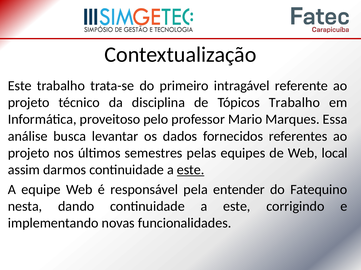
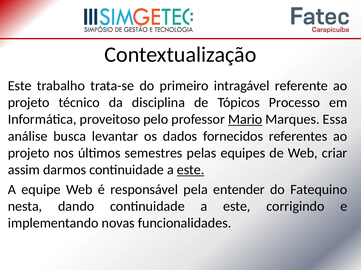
Tópicos Trabalho: Trabalho -> Processo
Mario underline: none -> present
local: local -> criar
